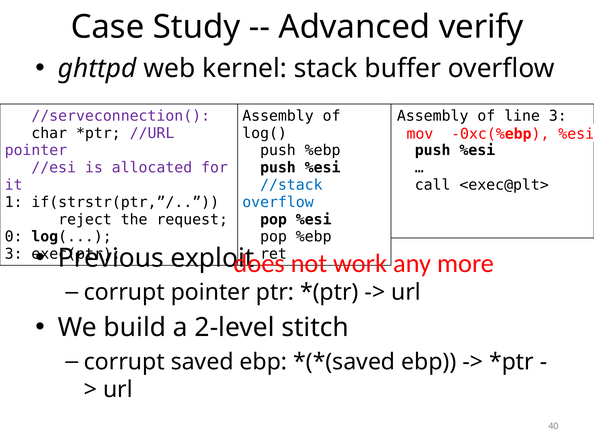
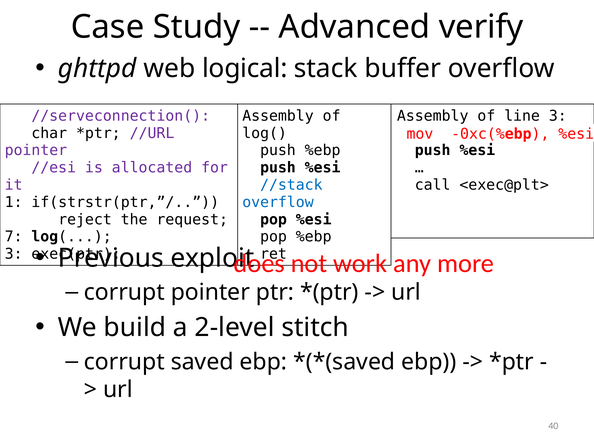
kernel: kernel -> logical
0: 0 -> 7
